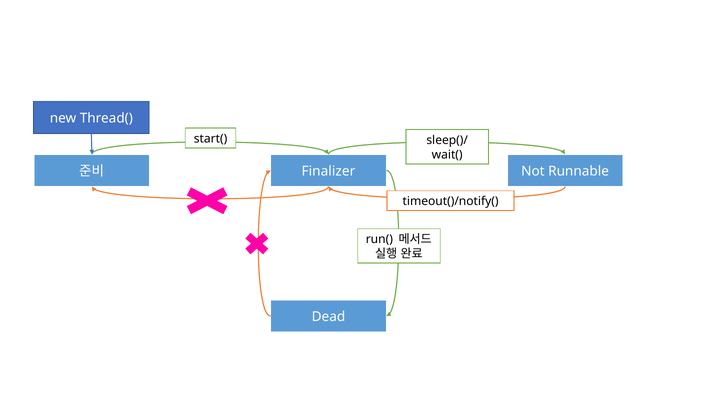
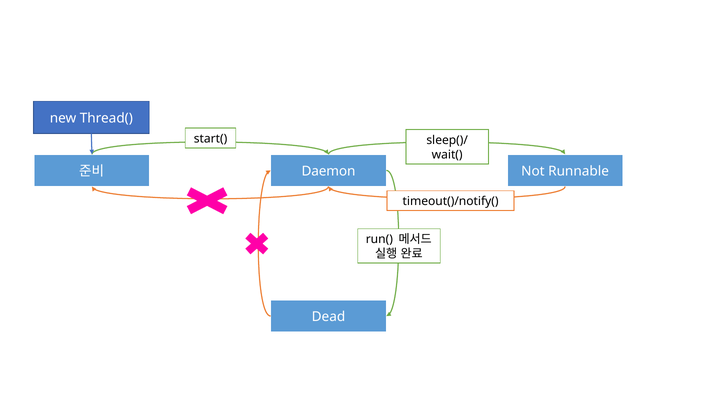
Finalizer: Finalizer -> Daemon
